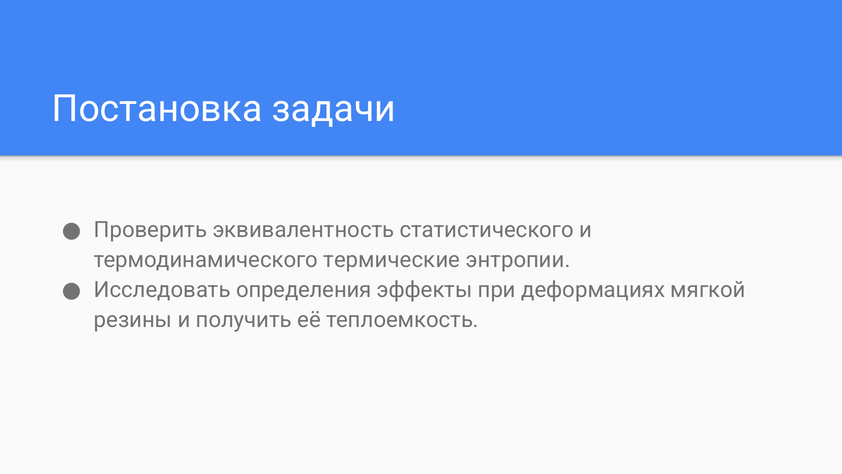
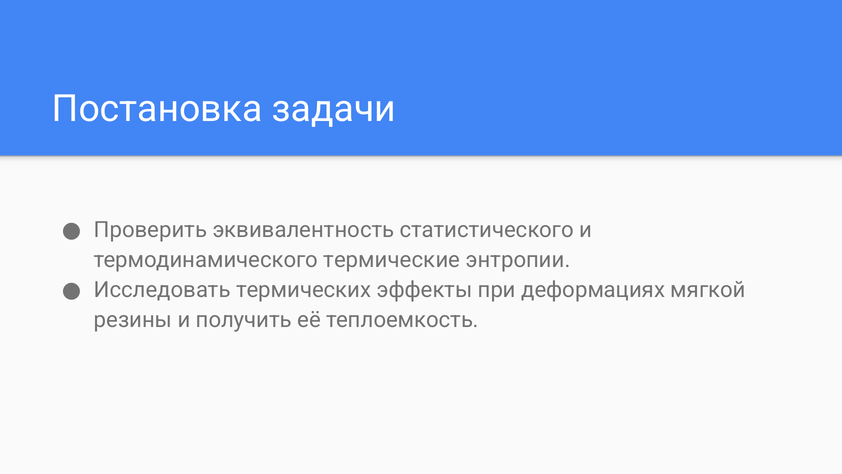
определения: определения -> термических
